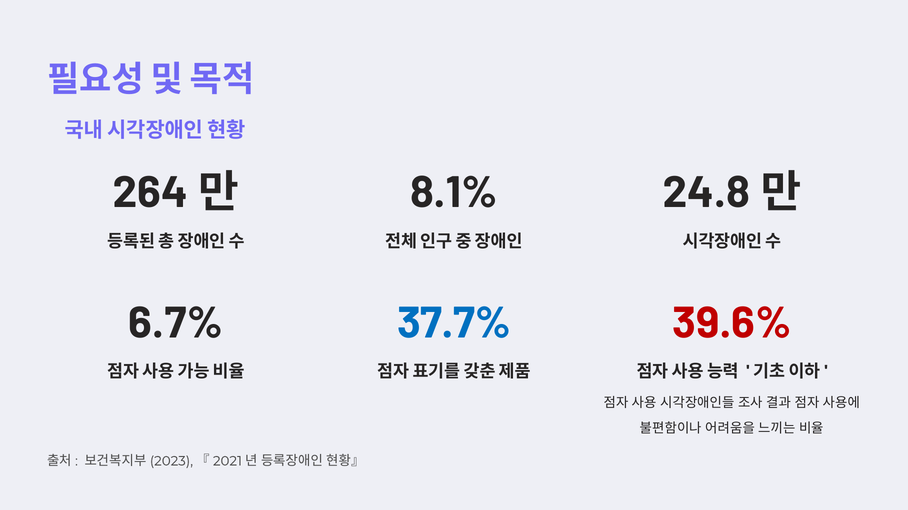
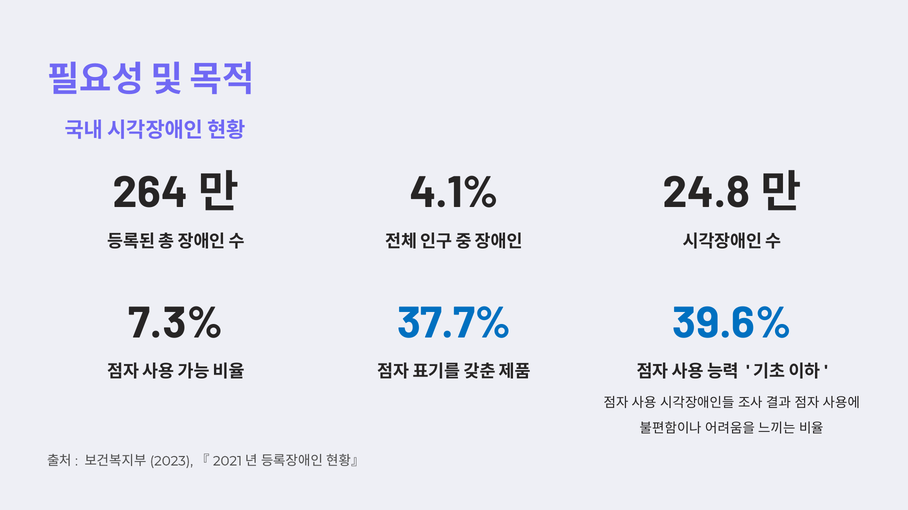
8.1%: 8.1% -> 4.1%
6.7%: 6.7% -> 7.3%
39.6% colour: red -> blue
